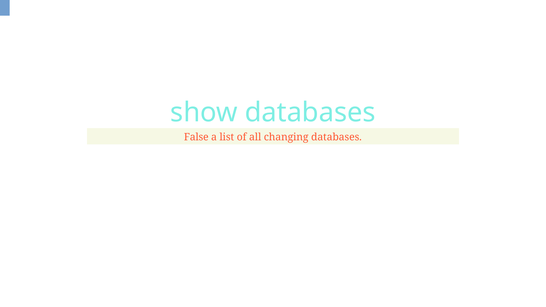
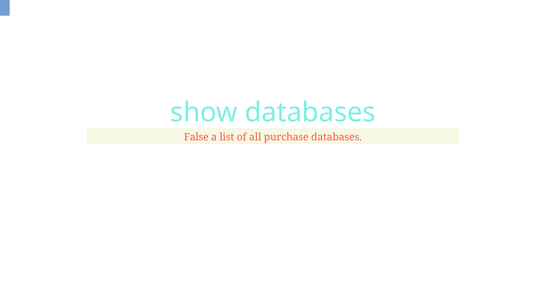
changing: changing -> purchase
